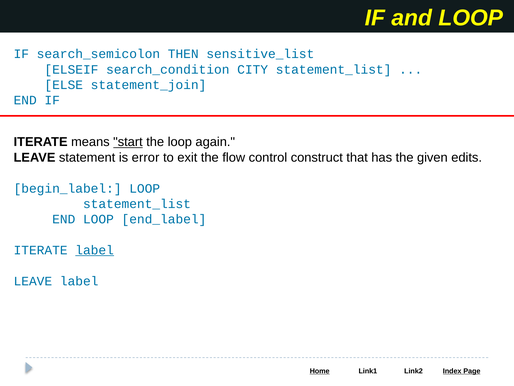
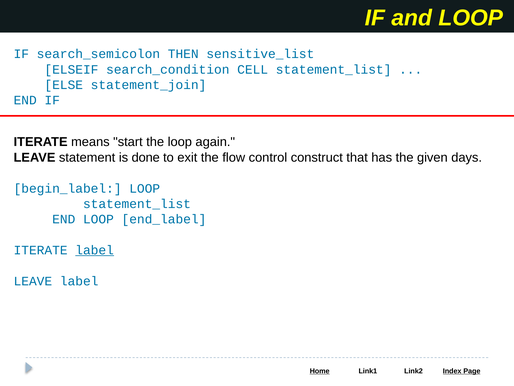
CITY: CITY -> CELL
start underline: present -> none
error: error -> done
edits: edits -> days
